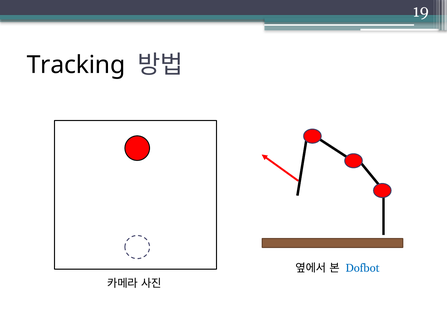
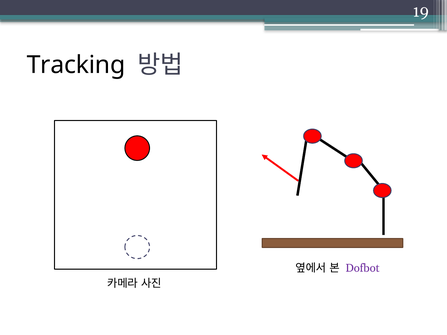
Dofbot colour: blue -> purple
